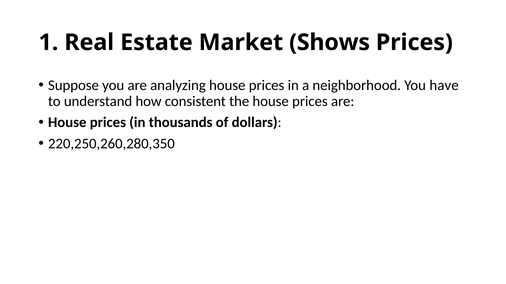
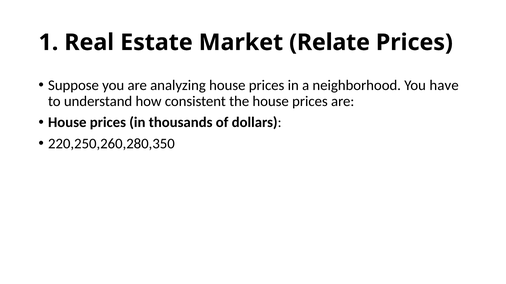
Shows: Shows -> Relate
